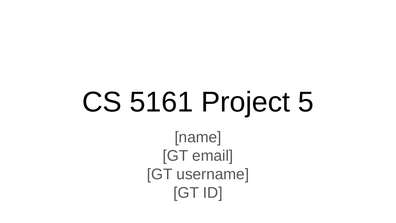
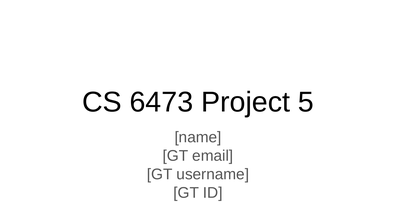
5161: 5161 -> 6473
